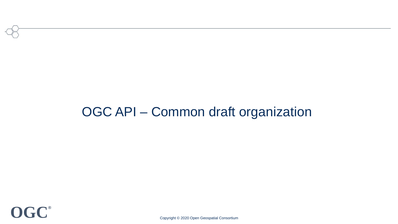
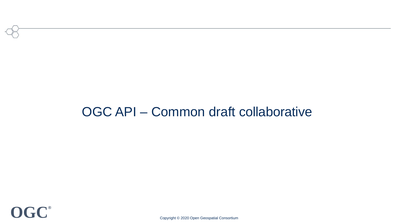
organization: organization -> collaborative
